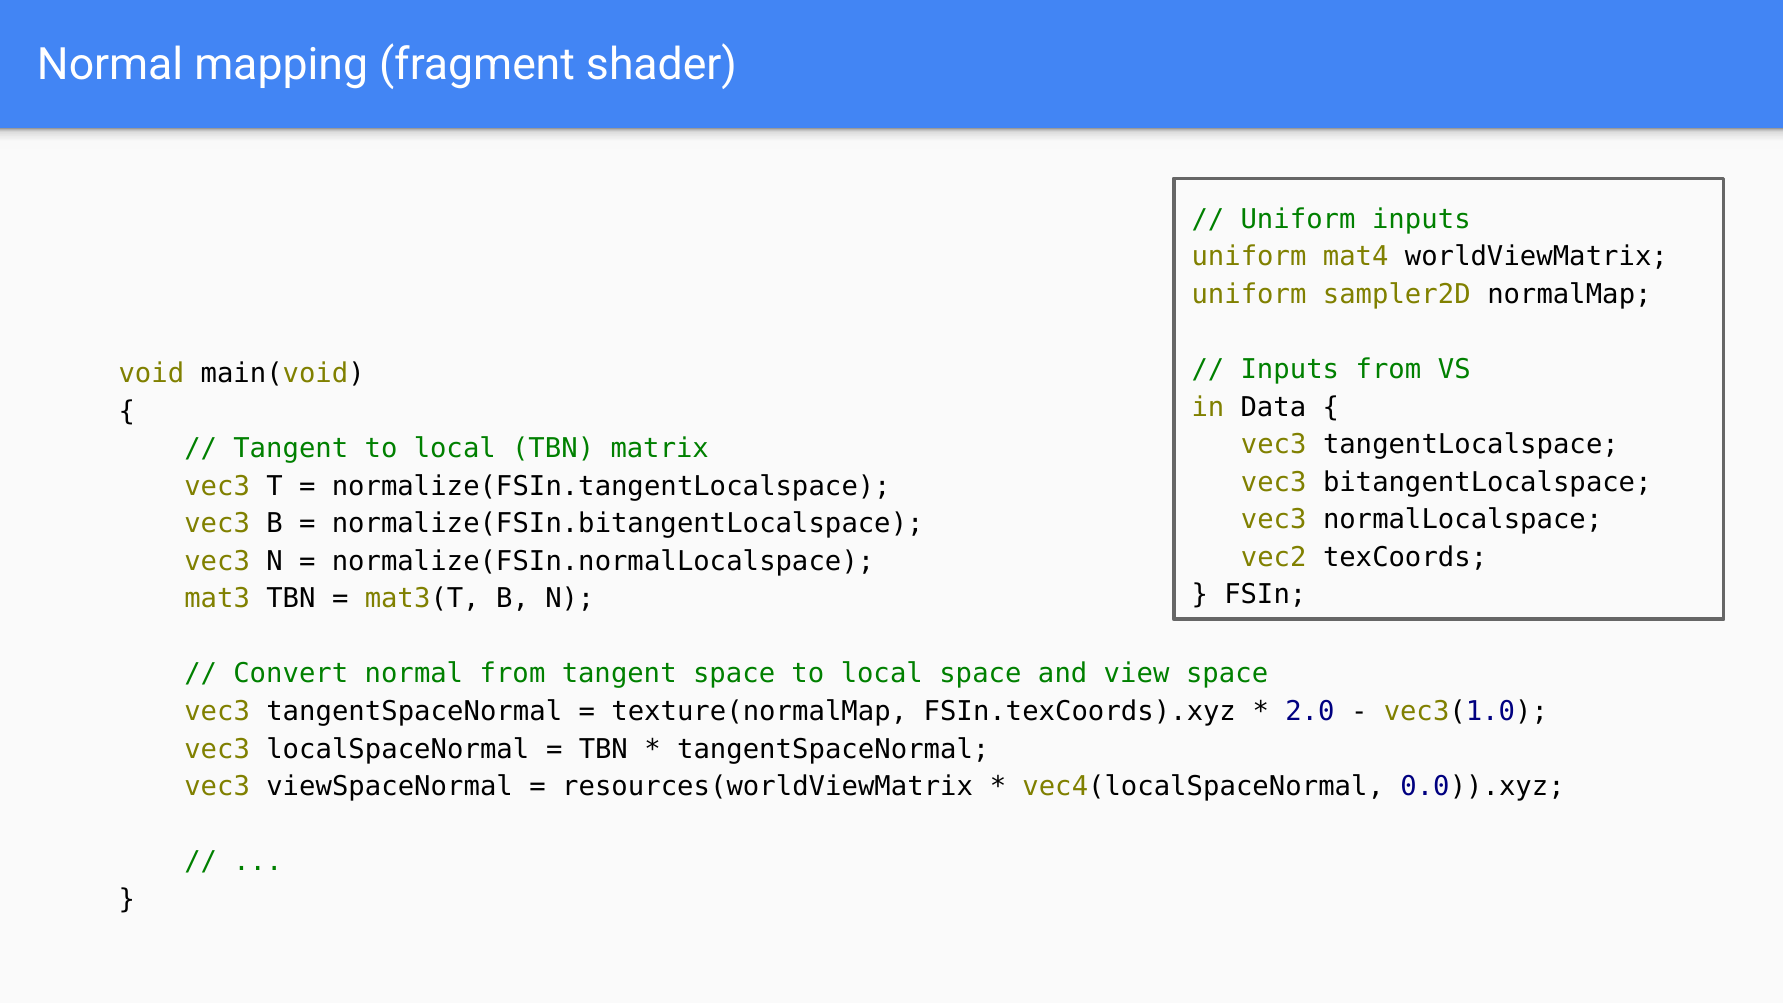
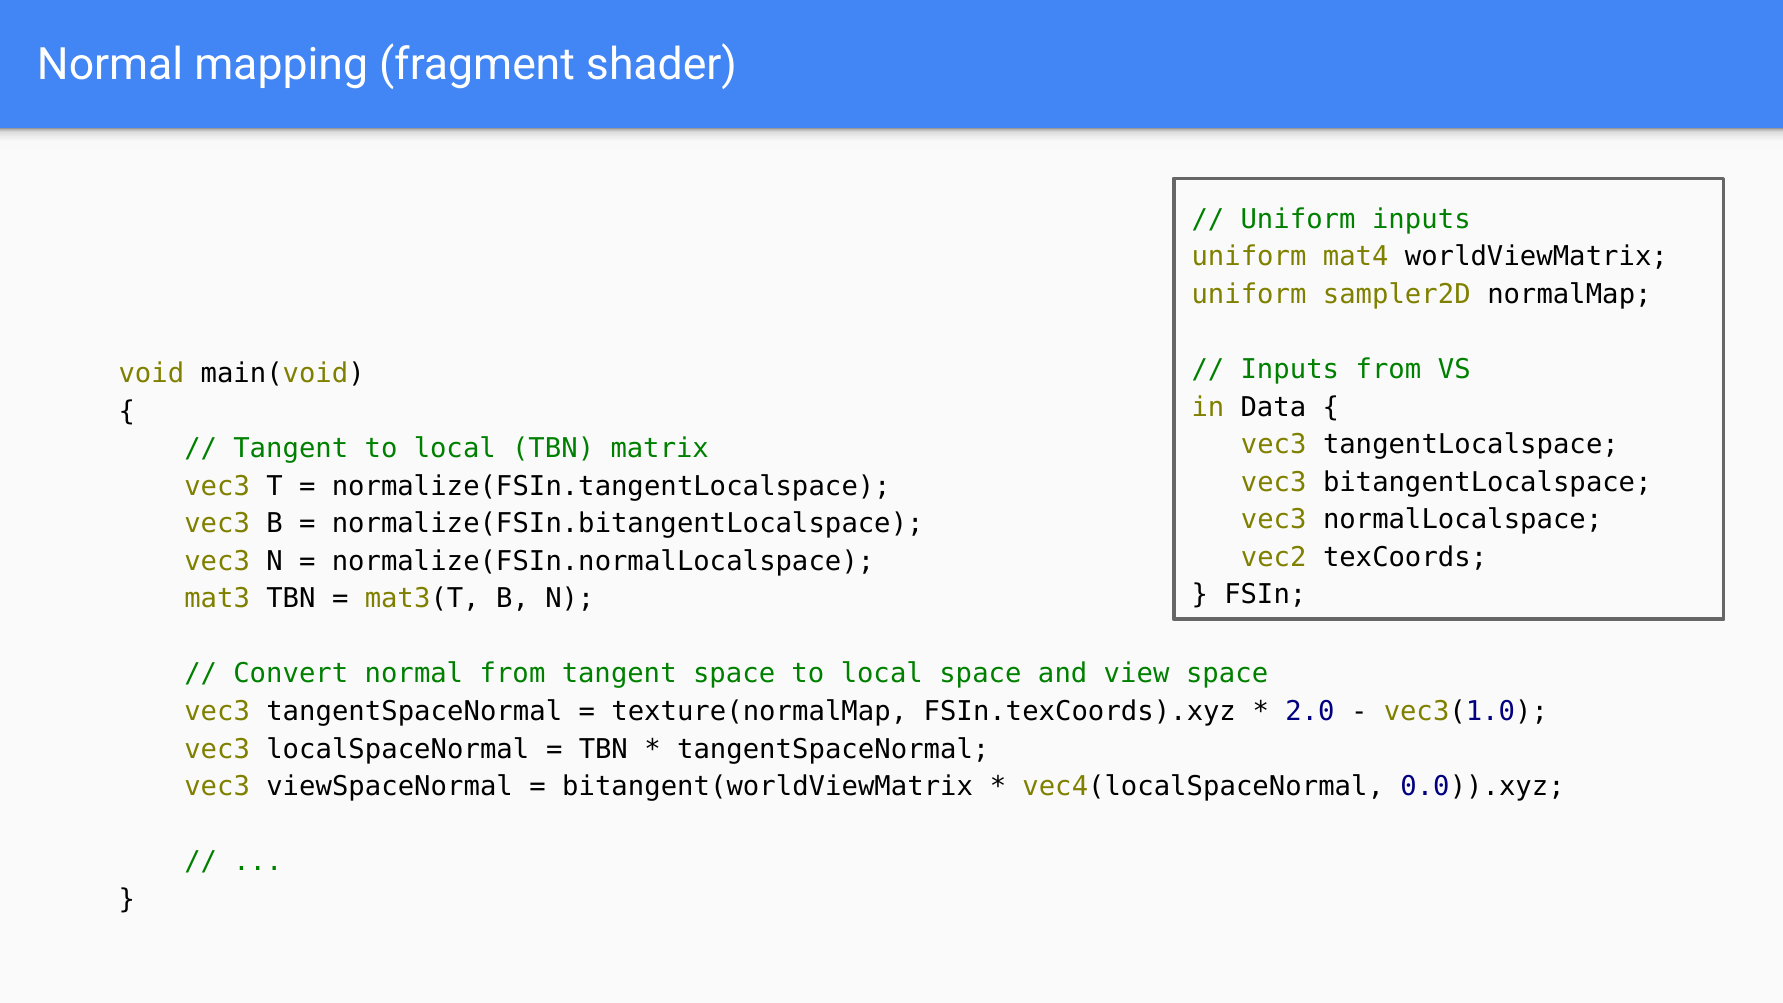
resources(worldViewMatrix: resources(worldViewMatrix -> bitangent(worldViewMatrix
